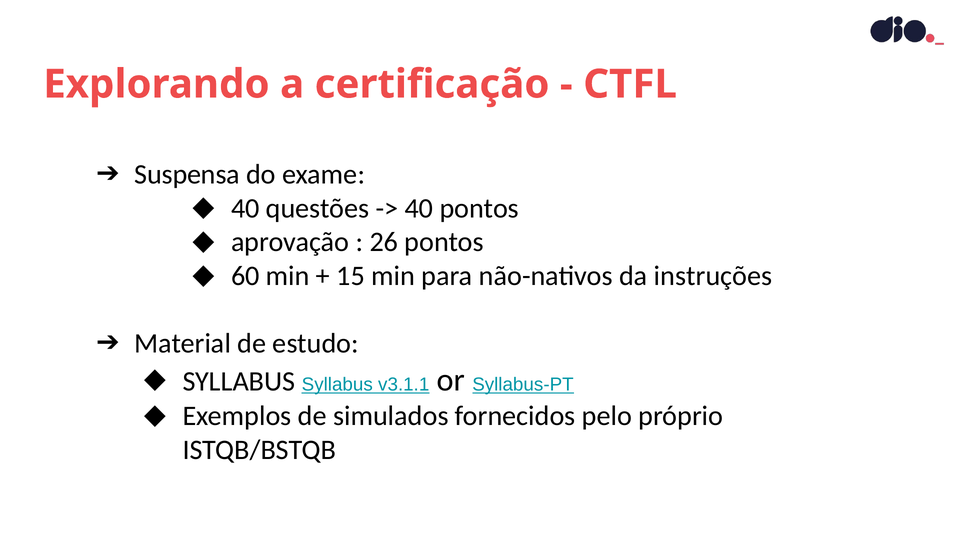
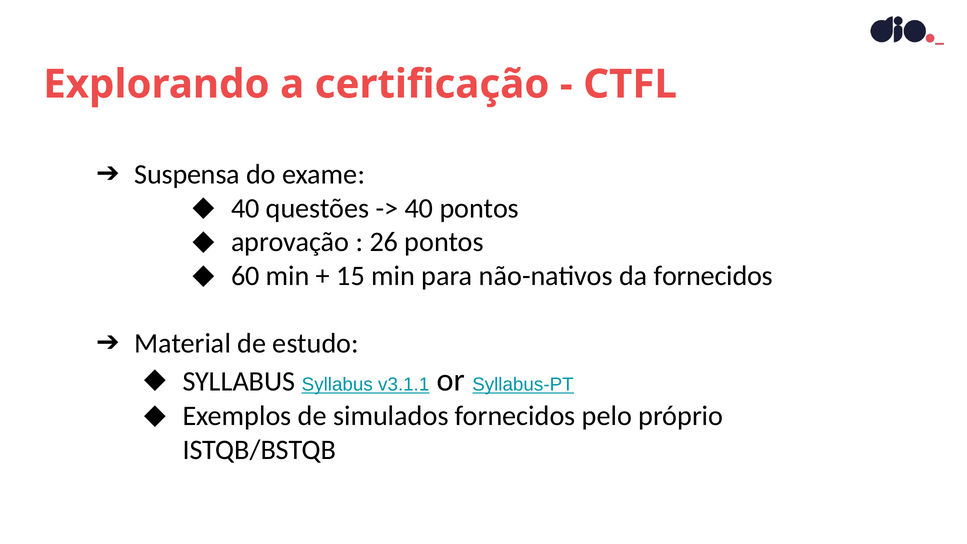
da instruções: instruções -> fornecidos
